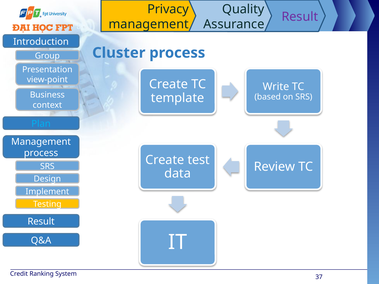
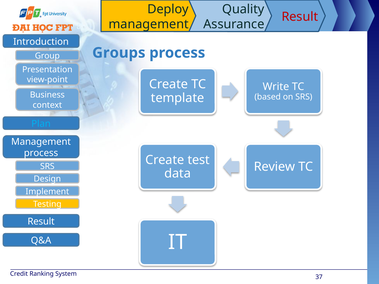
Privacy: Privacy -> Deploy
Result at (300, 17) colour: purple -> red
Cluster: Cluster -> Groups
